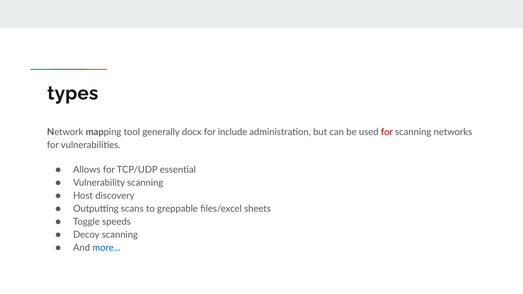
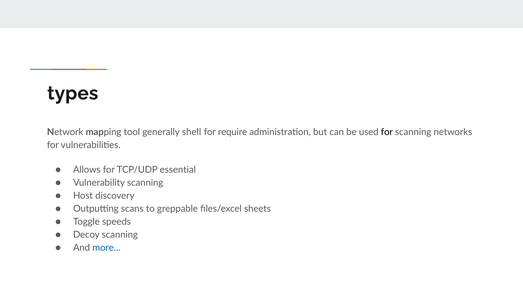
docx: docx -> shell
include: include -> require
for at (387, 132) colour: red -> black
